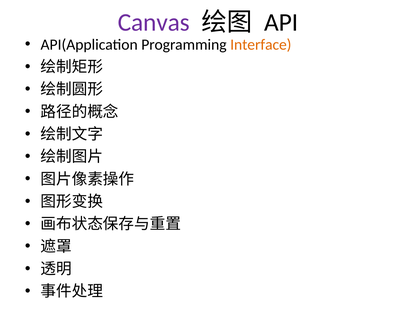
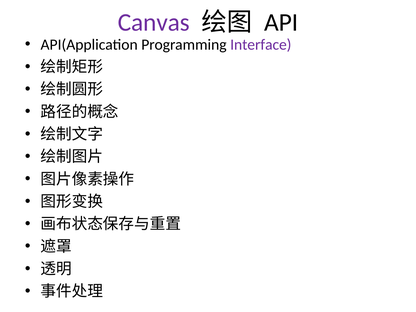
Interface colour: orange -> purple
